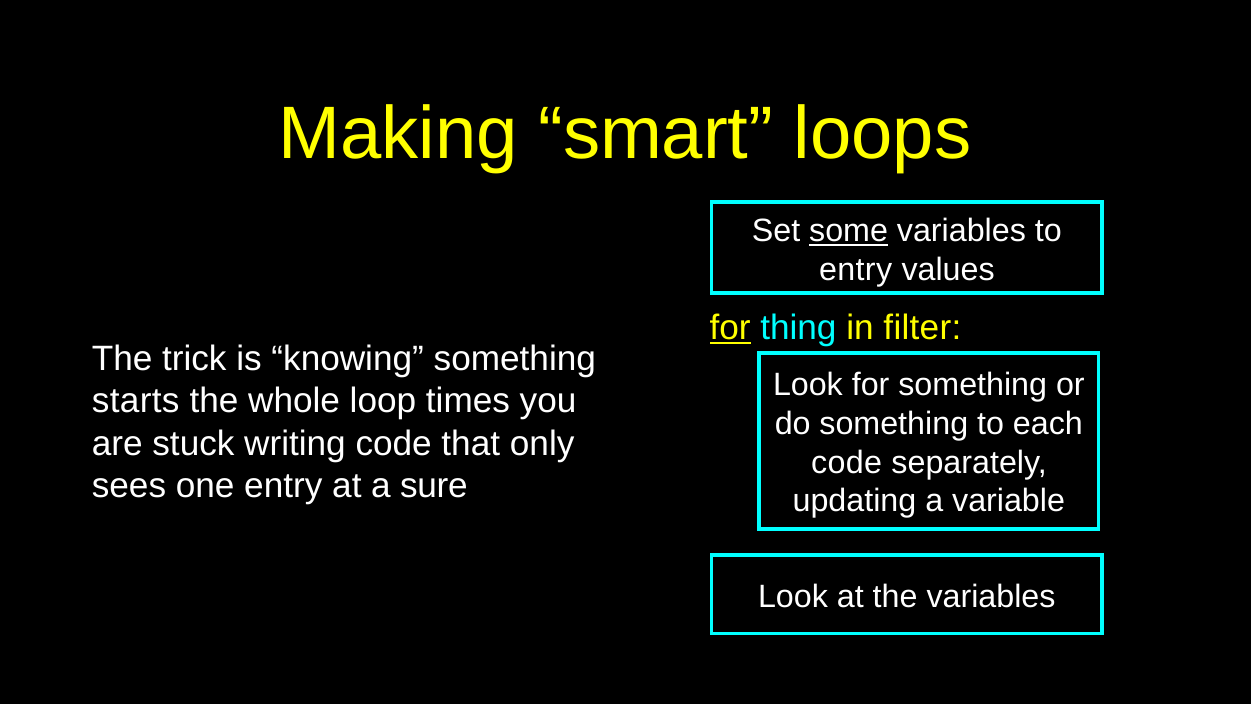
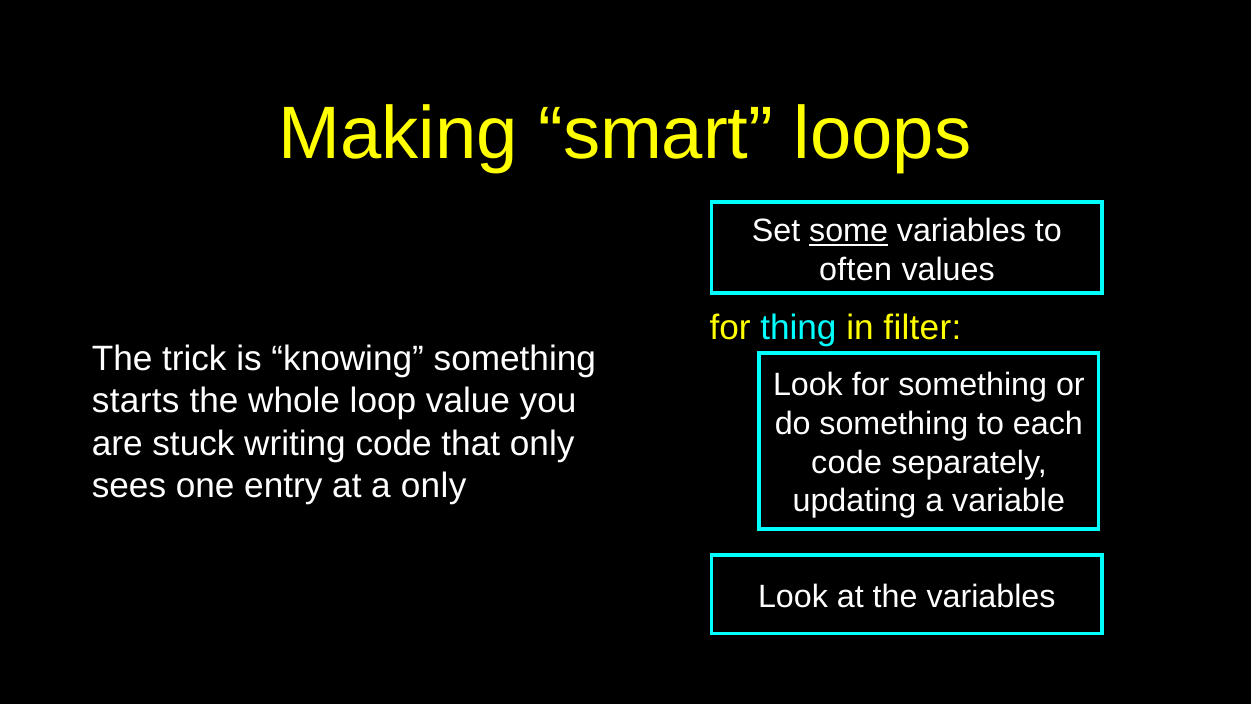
entry at (856, 269): entry -> often
for at (730, 327) underline: present -> none
times: times -> value
a sure: sure -> only
